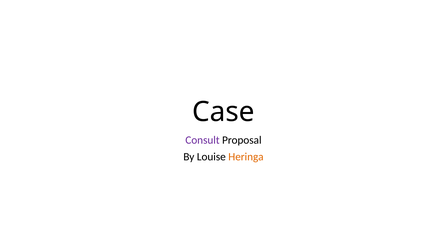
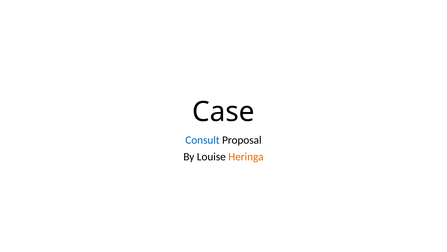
Consult colour: purple -> blue
